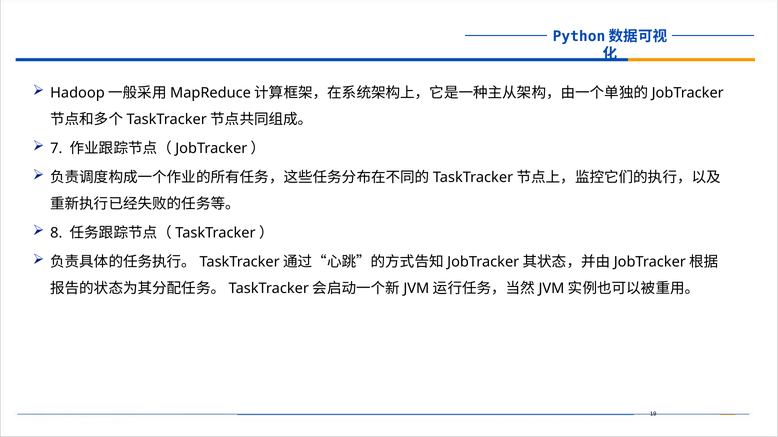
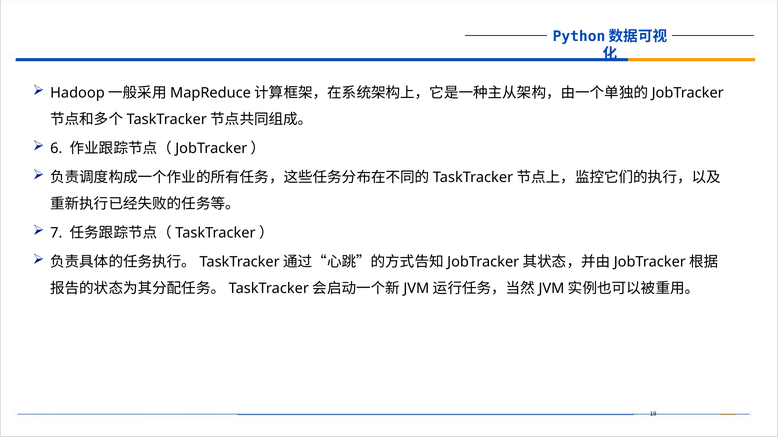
7: 7 -> 6
8: 8 -> 7
